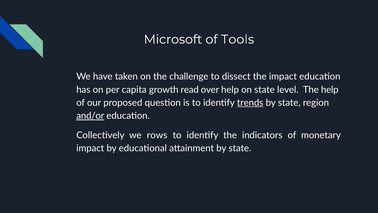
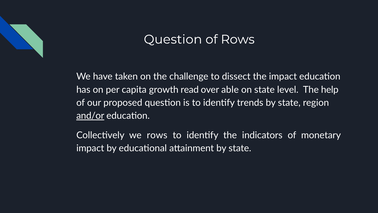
Microsoft at (173, 39): Microsoft -> Question
of Tools: Tools -> Rows
over help: help -> able
trends underline: present -> none
